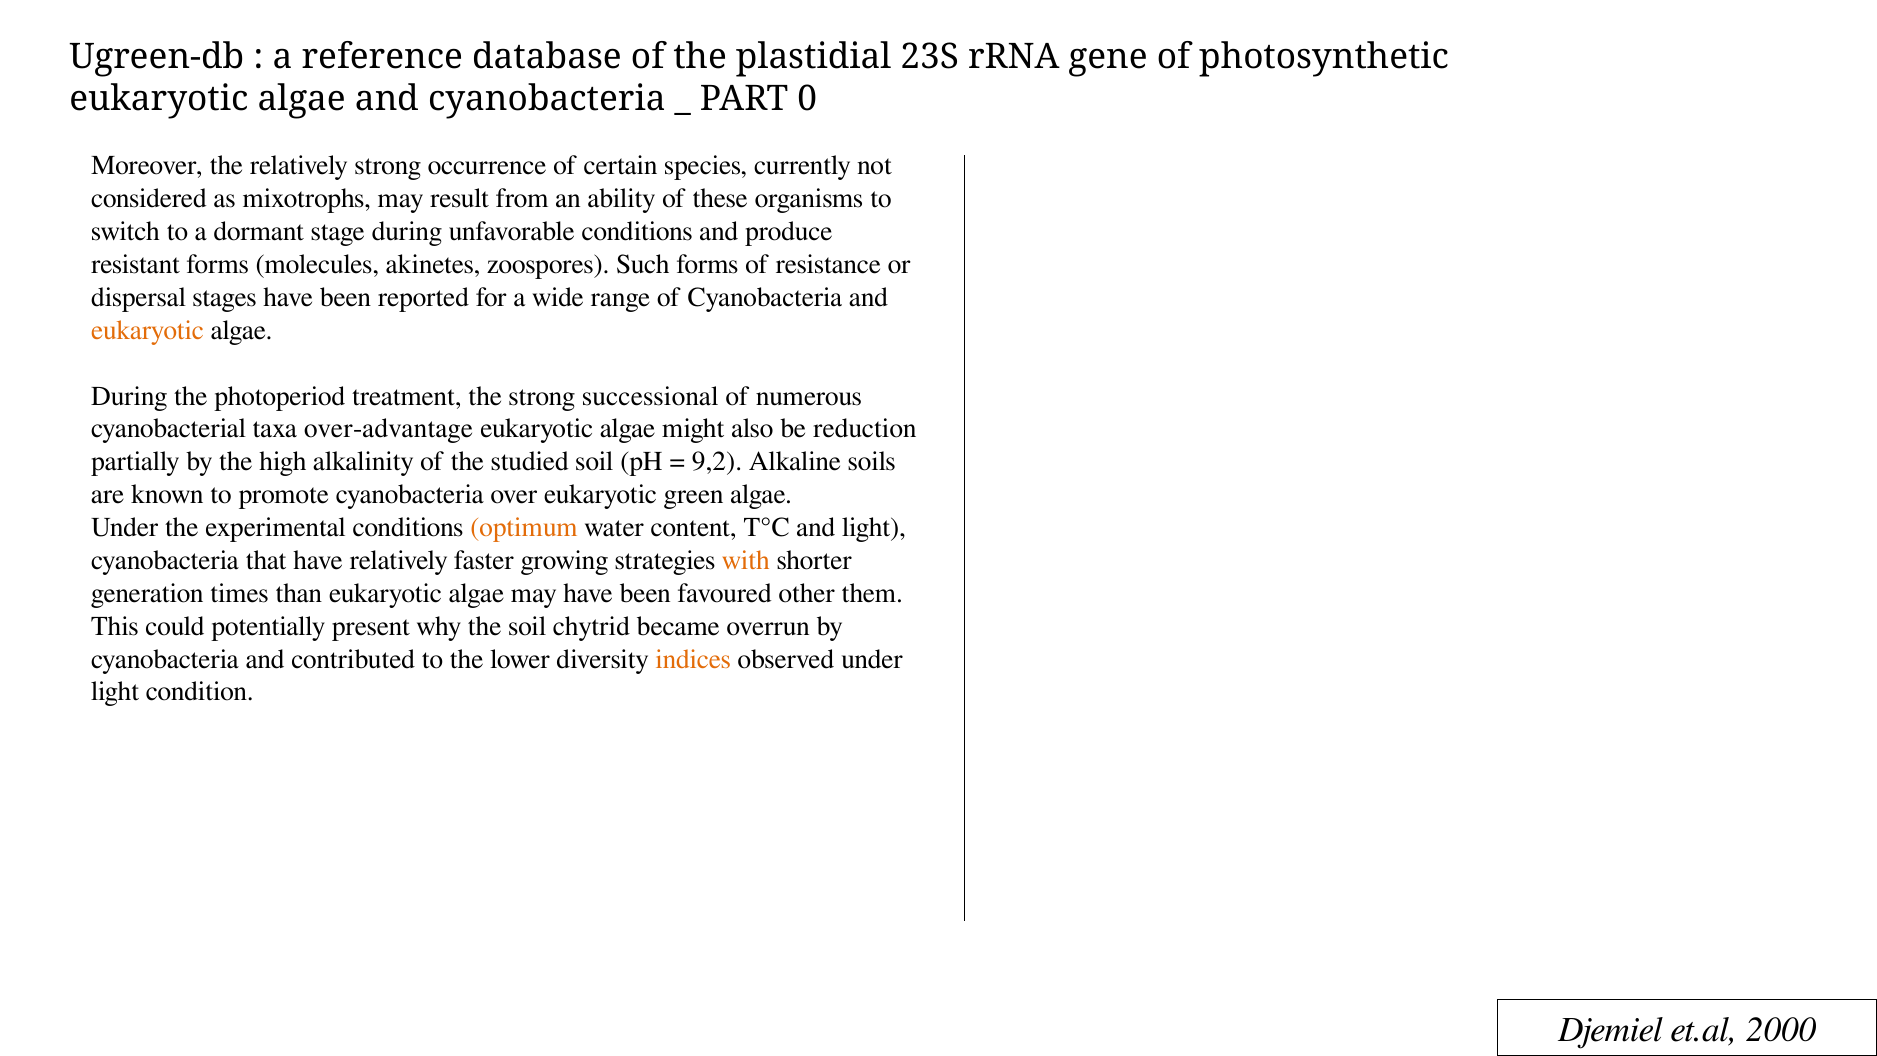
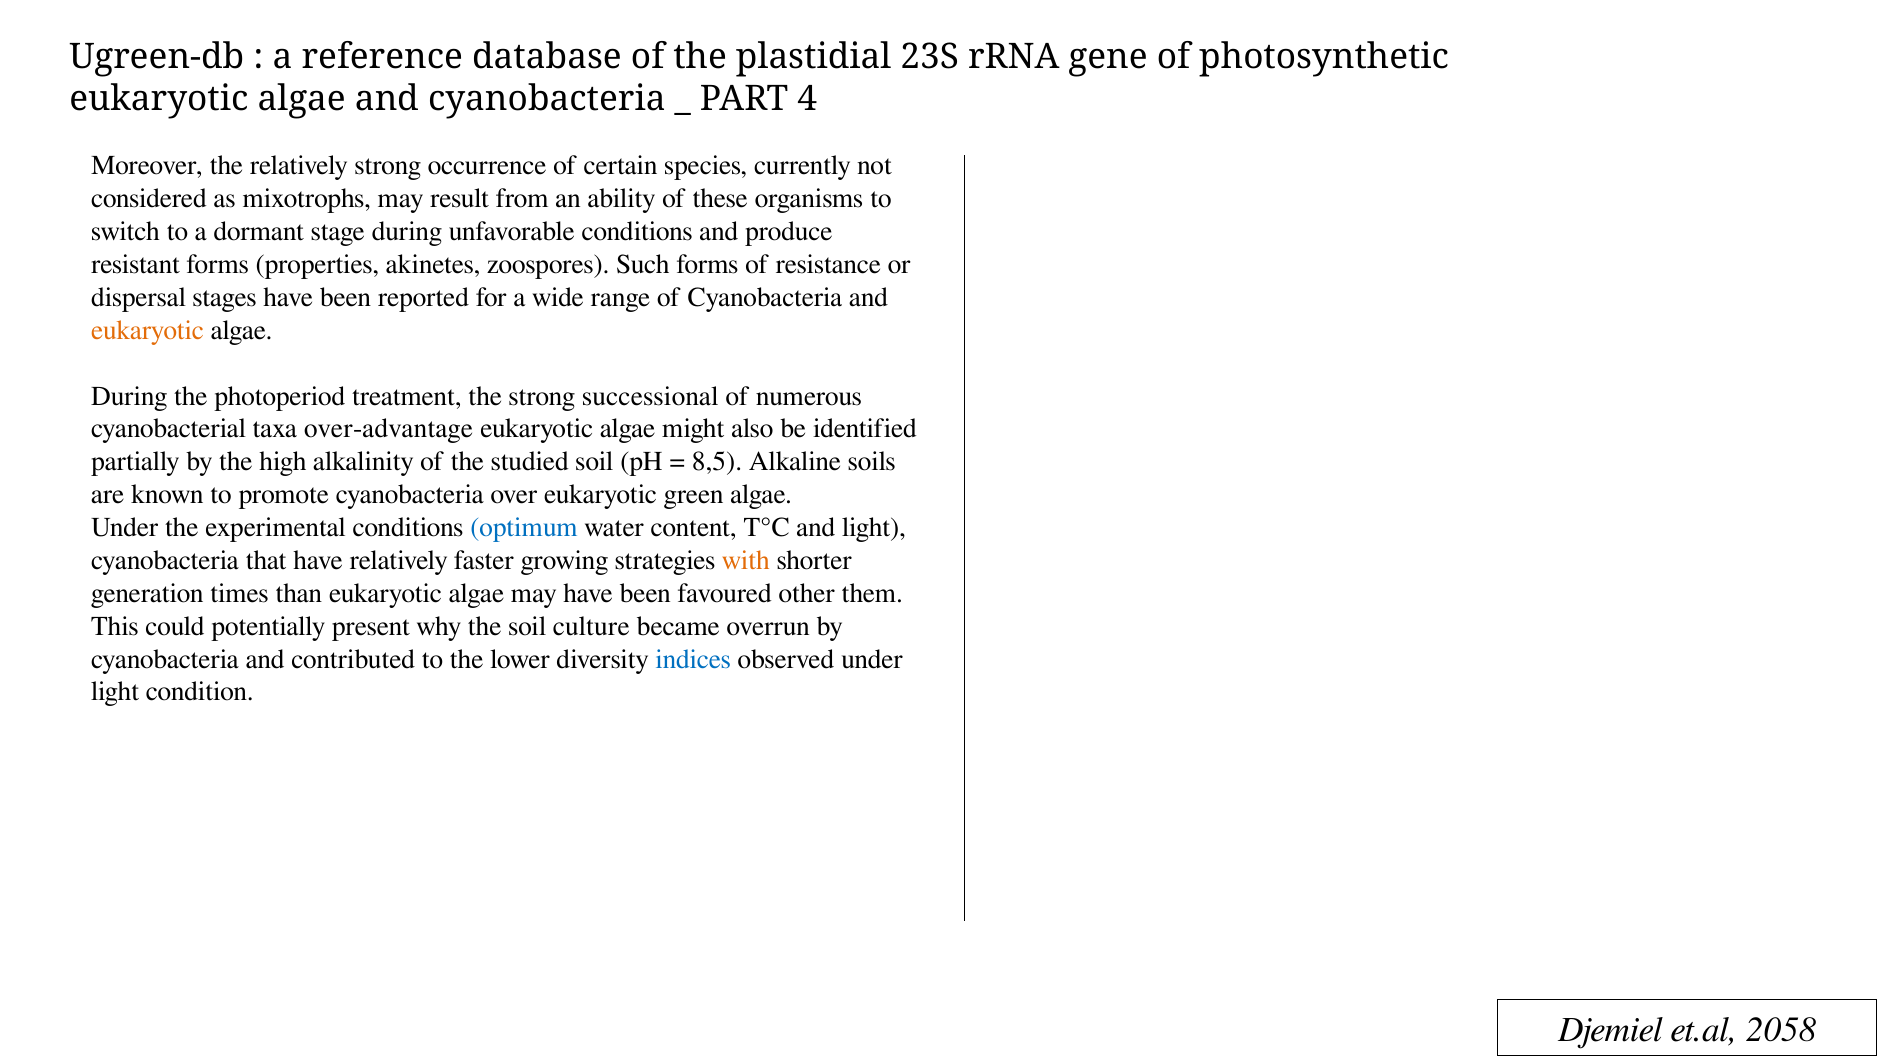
0: 0 -> 4
molecules: molecules -> properties
reduction: reduction -> identified
9,2: 9,2 -> 8,5
optimum colour: orange -> blue
chytrid: chytrid -> culture
indices colour: orange -> blue
2000: 2000 -> 2058
